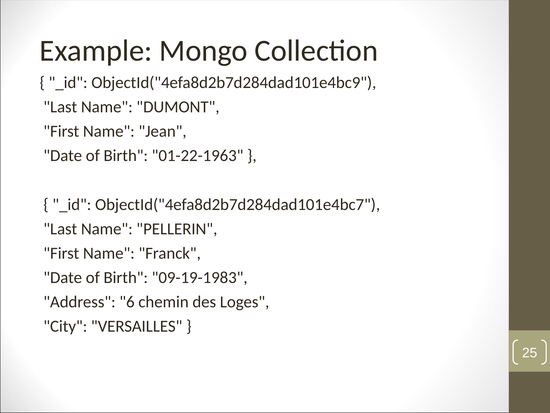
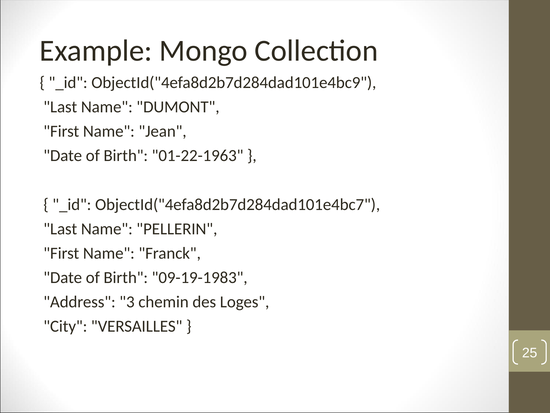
6: 6 -> 3
